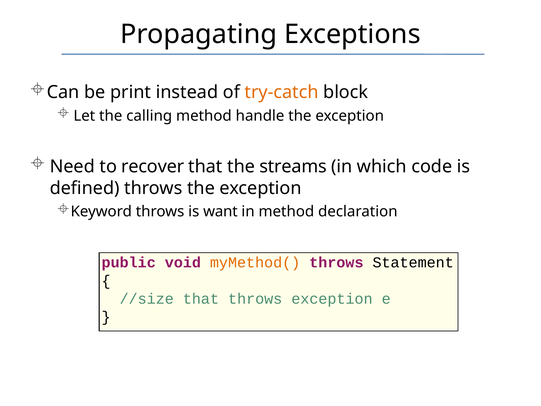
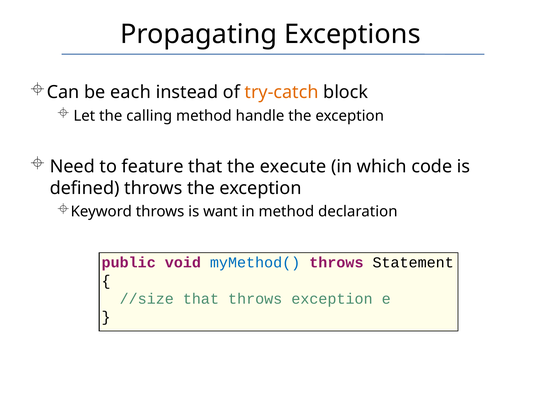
print: print -> each
recover: recover -> feature
streams: streams -> execute
myMethod( colour: orange -> blue
